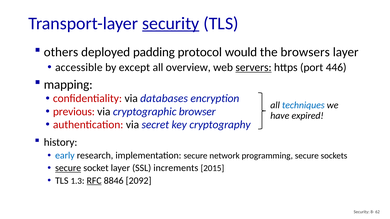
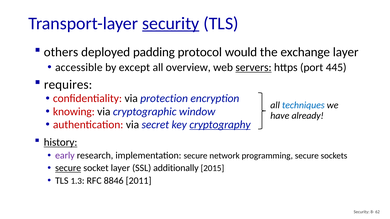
browsers: browsers -> exchange
446: 446 -> 445
mapping: mapping -> requires
databases: databases -> protection
previous: previous -> knowing
browser: browser -> window
expired: expired -> already
cryptography underline: none -> present
history underline: none -> present
early colour: blue -> purple
increments: increments -> additionally
RFC underline: present -> none
2092: 2092 -> 2011
